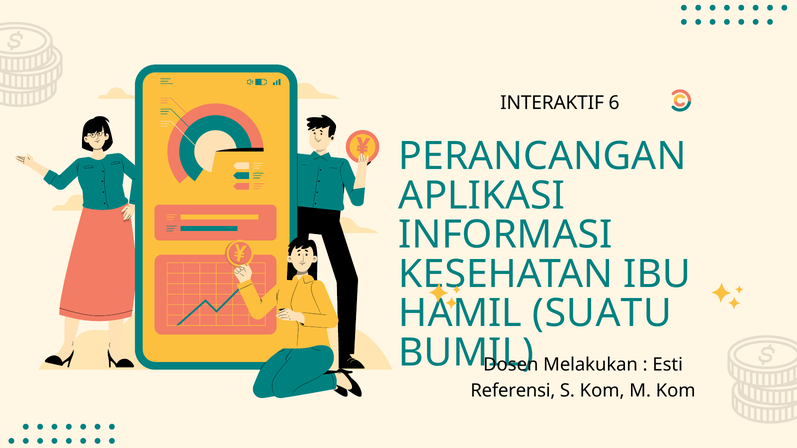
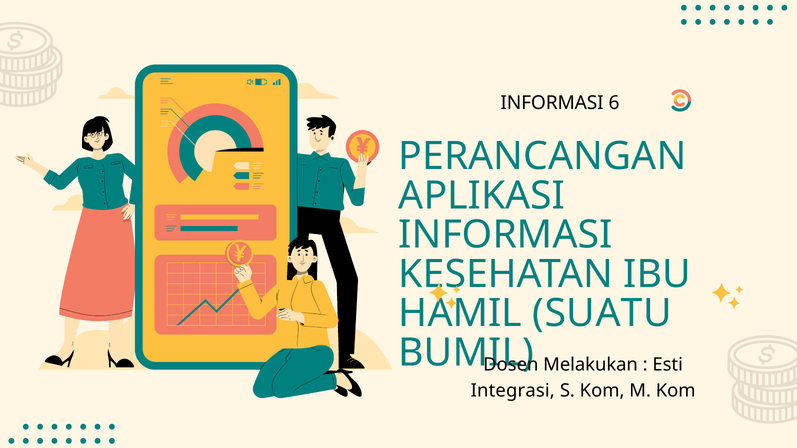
INTERAKTIF at (552, 103): INTERAKTIF -> INFORMASI
Referensi: Referensi -> Integrasi
